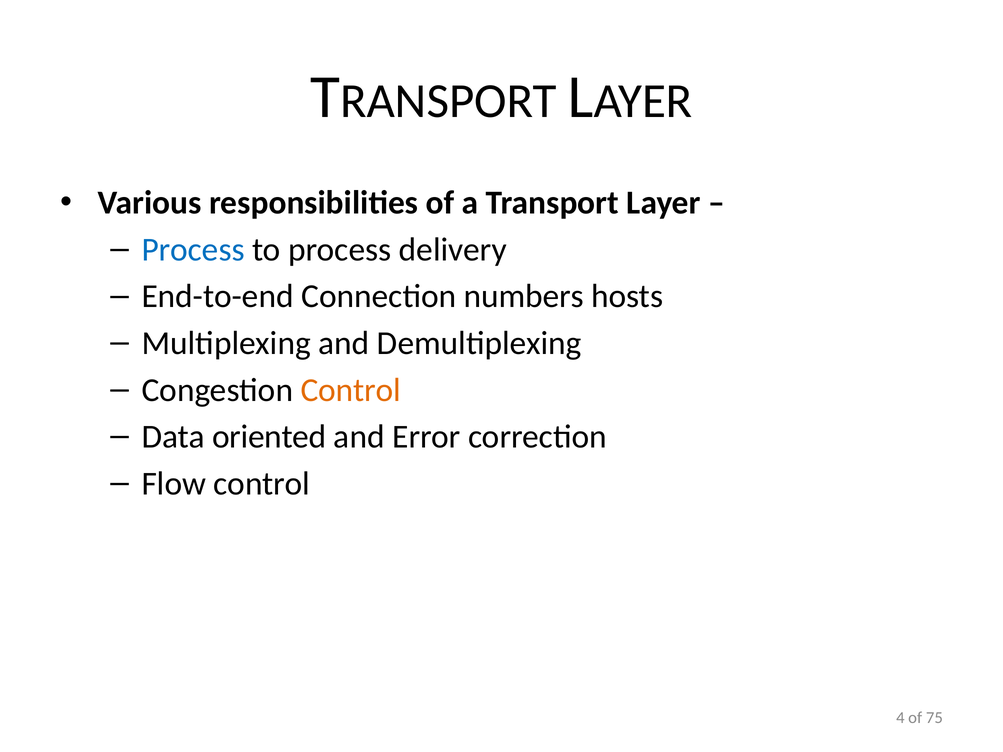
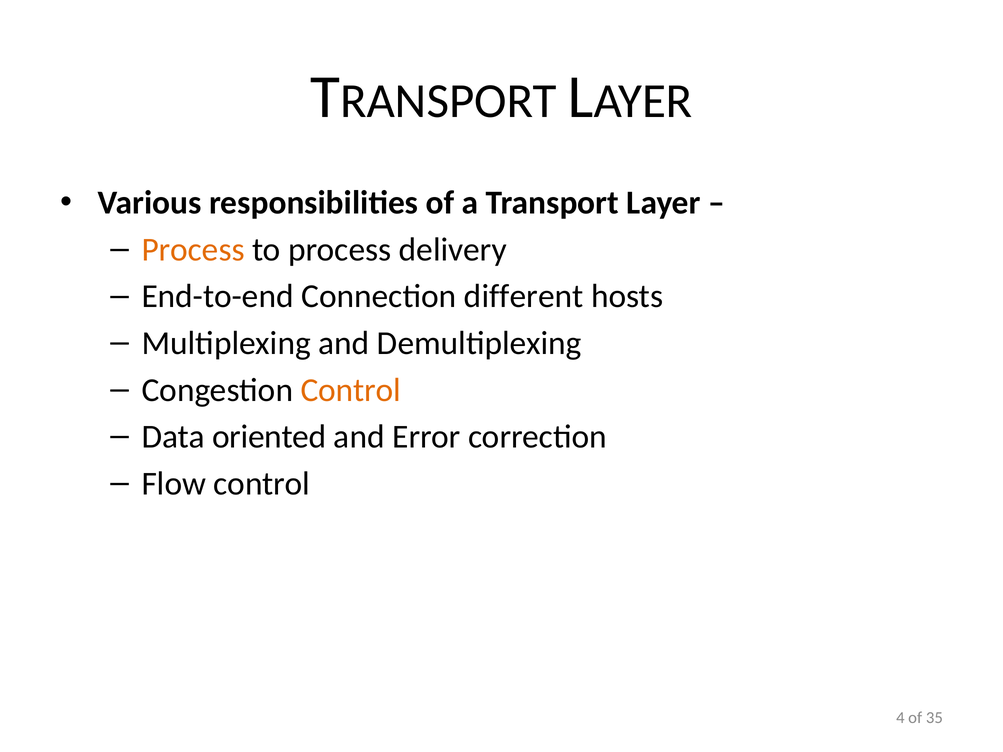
Process at (193, 250) colour: blue -> orange
numbers: numbers -> different
75: 75 -> 35
